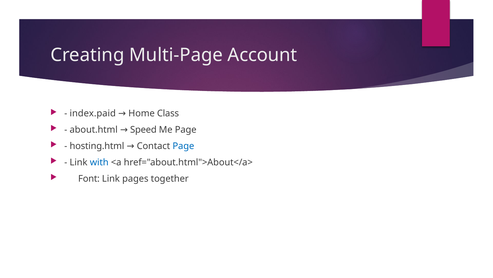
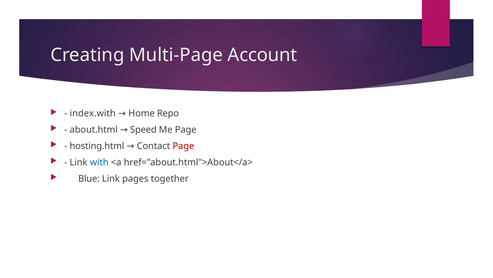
index.paid: index.paid -> index.with
Class: Class -> Repo
Page at (183, 146) colour: blue -> red
Font: Font -> Blue
